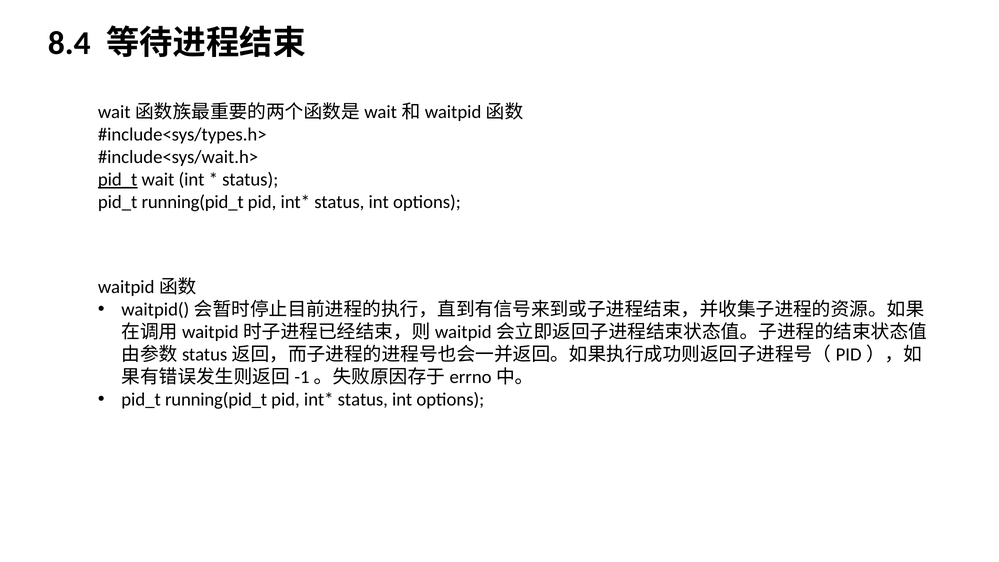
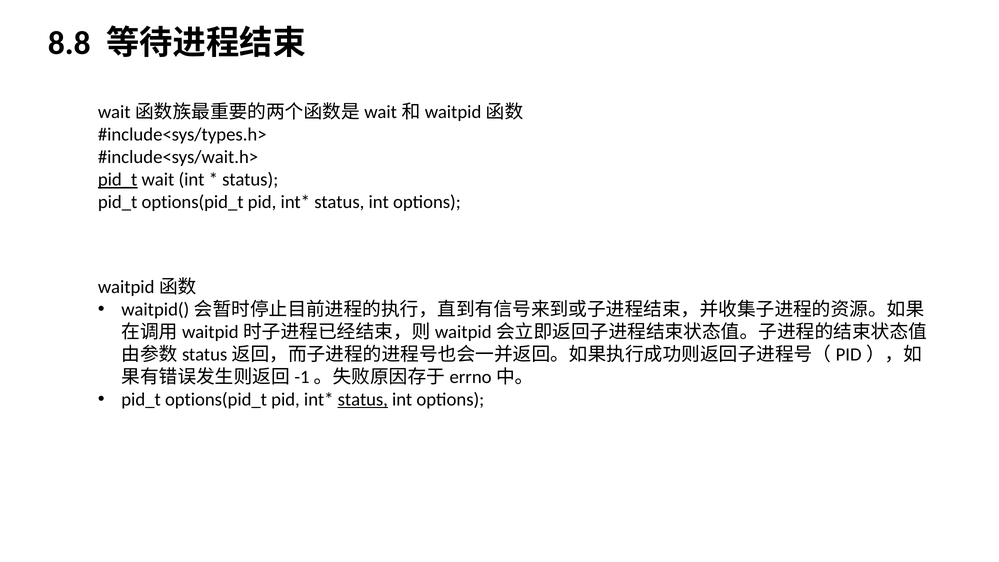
8.4: 8.4 -> 8.8
running(pid_t at (193, 202): running(pid_t -> options(pid_t
running(pid_t at (216, 400): running(pid_t -> options(pid_t
status at (363, 400) underline: none -> present
